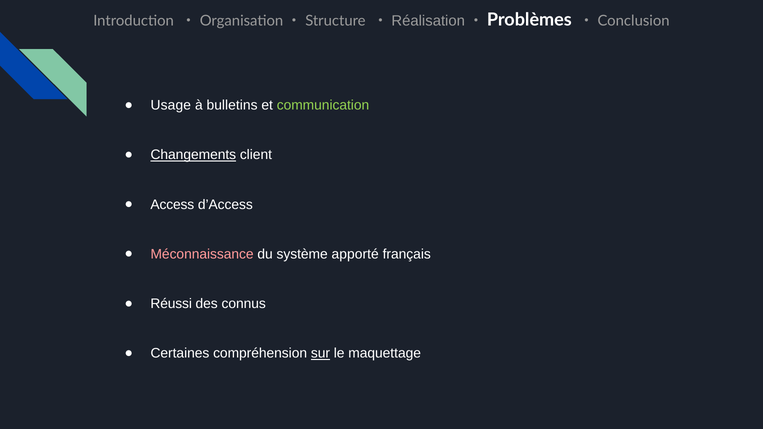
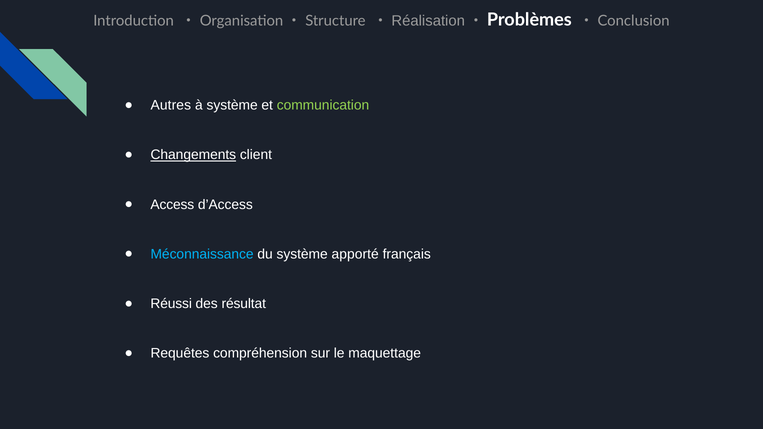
Usage: Usage -> Autres
à bulletins: bulletins -> système
Méconnaissance colour: pink -> light blue
connus: connus -> résultat
Certaines: Certaines -> Requêtes
sur underline: present -> none
